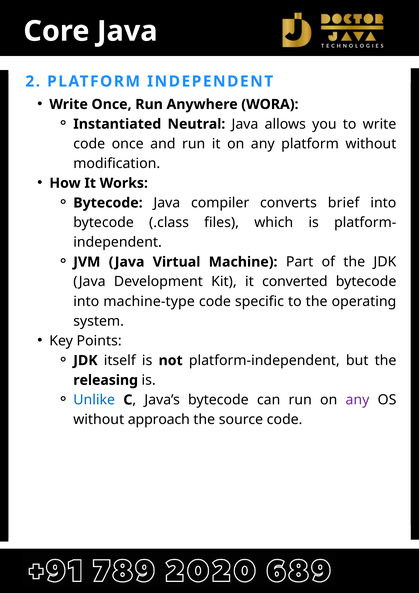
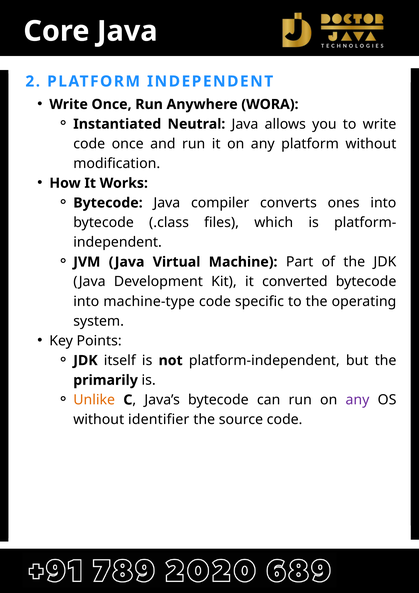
brief: brief -> ones
releasing: releasing -> primarily
Unlike colour: blue -> orange
approach: approach -> identifier
